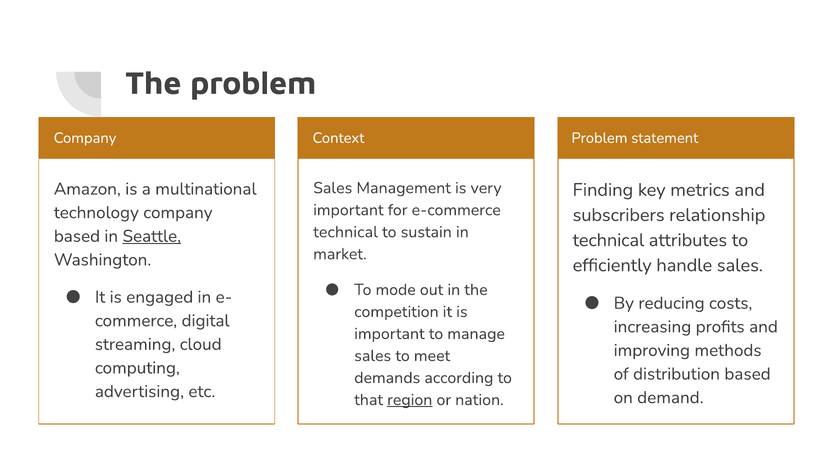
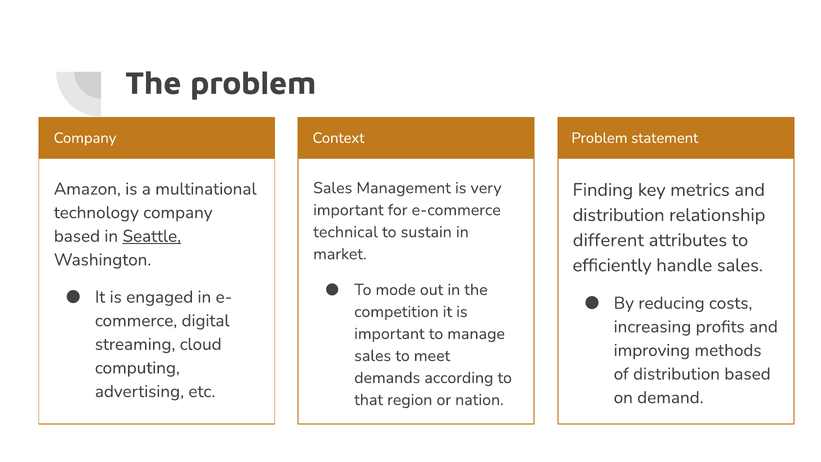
subscribers at (619, 215): subscribers -> distribution
technical at (608, 240): technical -> different
region underline: present -> none
